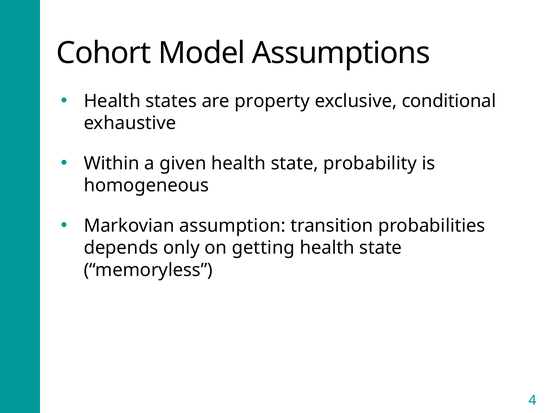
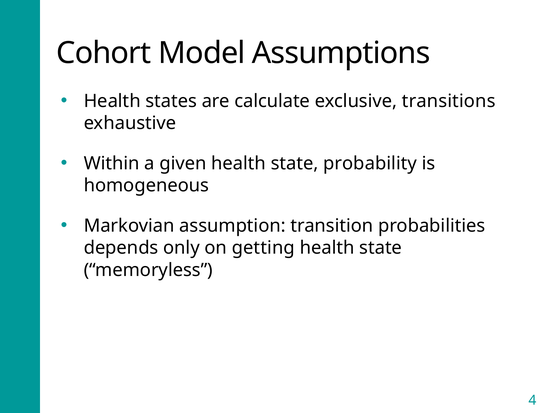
property: property -> calculate
conditional: conditional -> transitions
